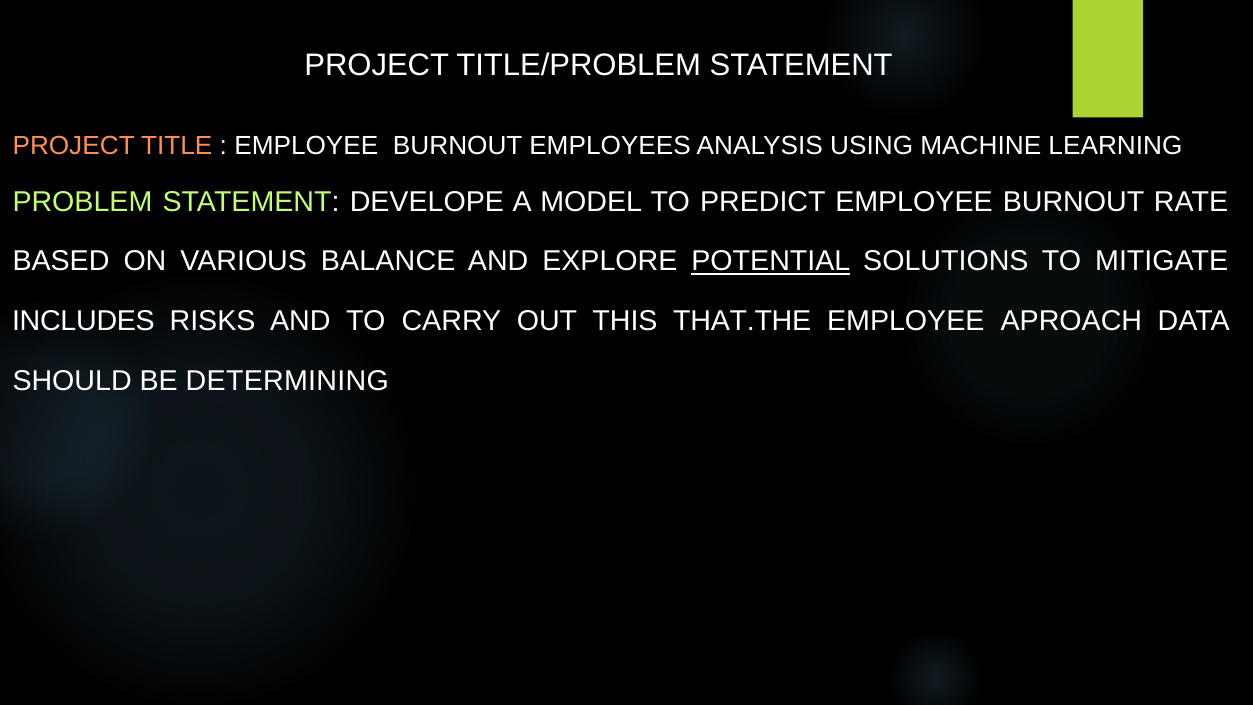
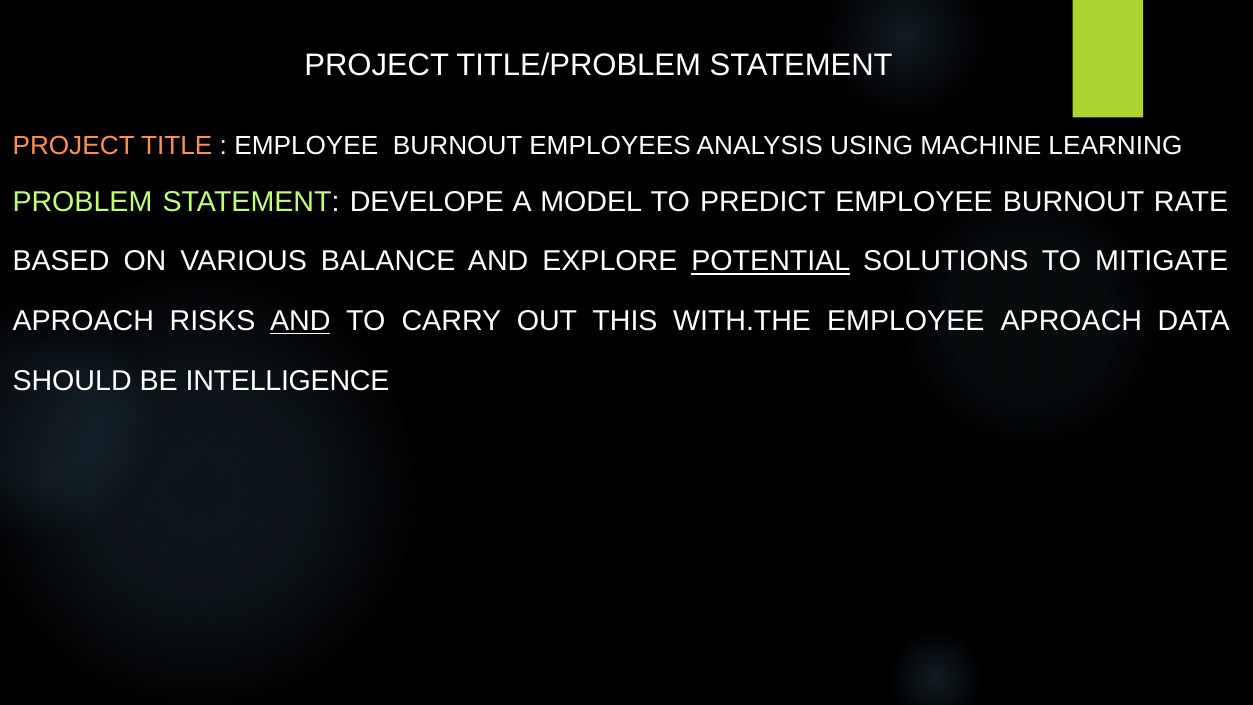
INCLUDES at (83, 321): INCLUDES -> APROACH
AND at (300, 321) underline: none -> present
THAT.THE: THAT.THE -> WITH.THE
DETERMINING: DETERMINING -> INTELLIGENCE
